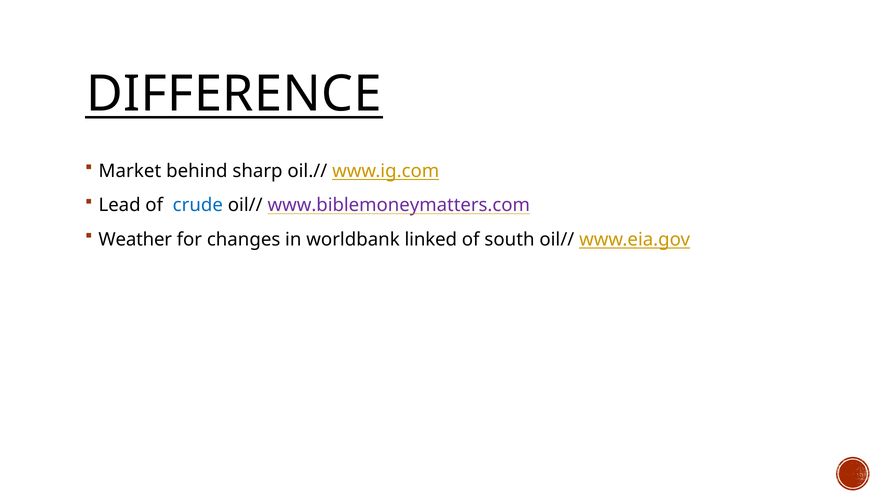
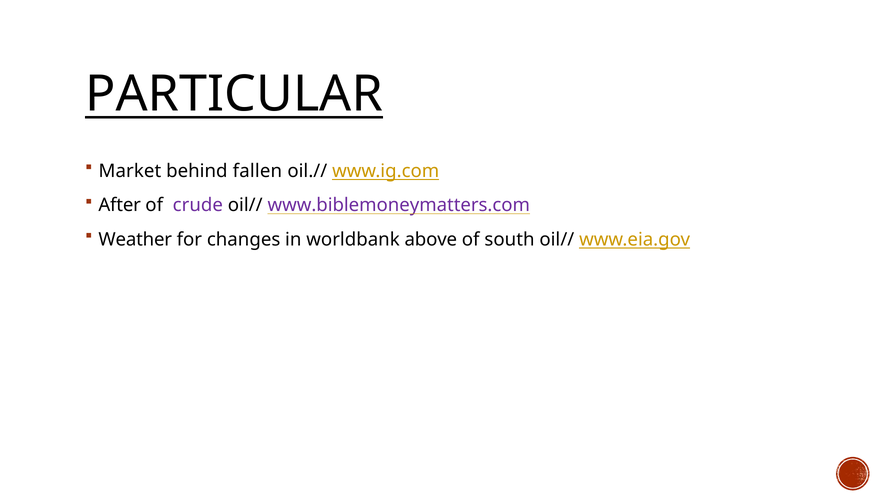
DIFFERENCE: DIFFERENCE -> PARTICULAR
sharp: sharp -> fallen
Lead: Lead -> After
crude colour: blue -> purple
linked: linked -> above
